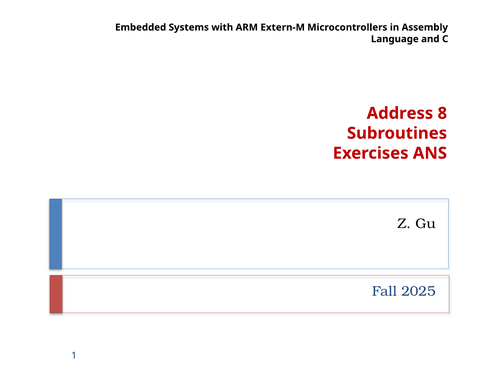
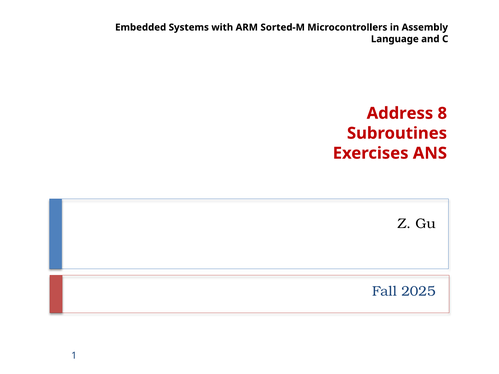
Extern-M: Extern-M -> Sorted-M
